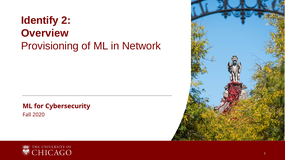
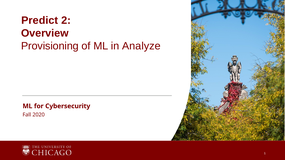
Identify: Identify -> Predict
Network: Network -> Analyze
